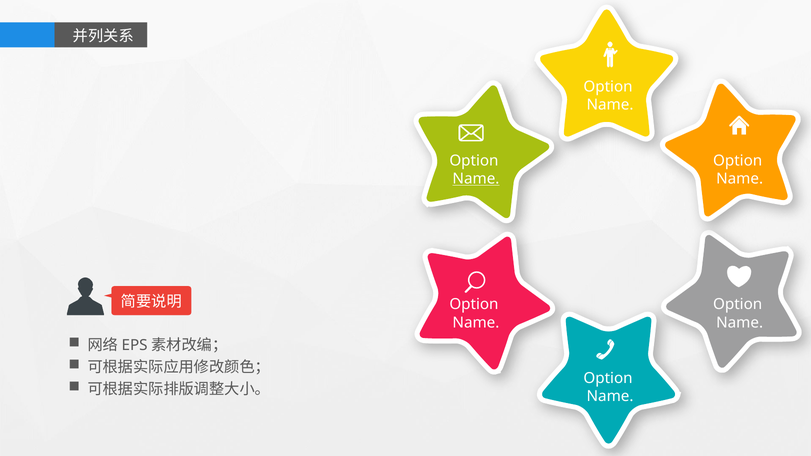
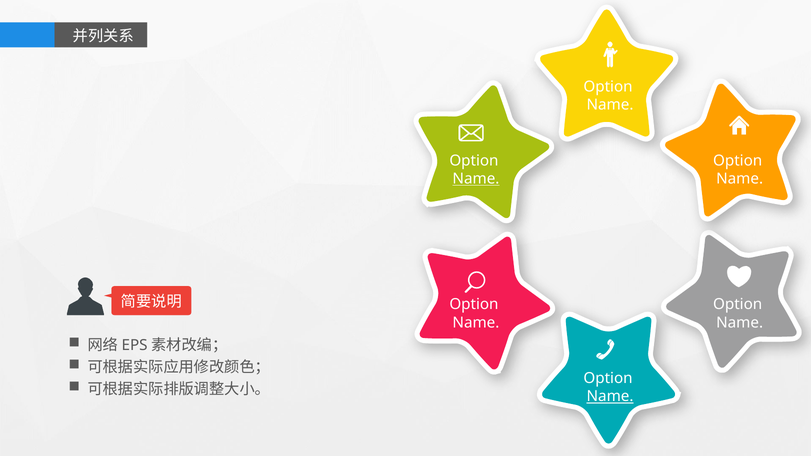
Name at (610, 396) underline: none -> present
